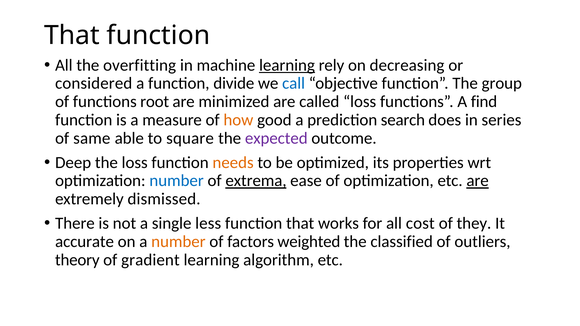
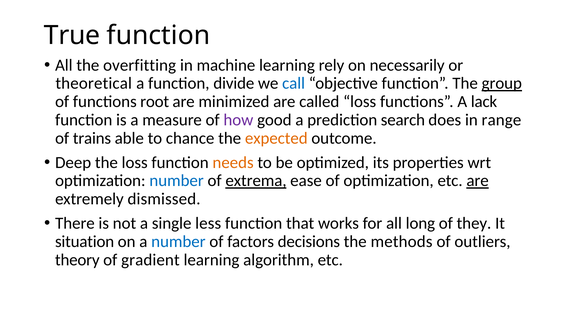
That at (72, 35): That -> True
learning at (287, 65) underline: present -> none
decreasing: decreasing -> necessarily
considered: considered -> theoretical
group underline: none -> present
find: find -> lack
how colour: orange -> purple
series: series -> range
same: same -> trains
square: square -> chance
expected colour: purple -> orange
cost: cost -> long
accurate: accurate -> situation
number at (178, 242) colour: orange -> blue
weighted: weighted -> decisions
classified: classified -> methods
